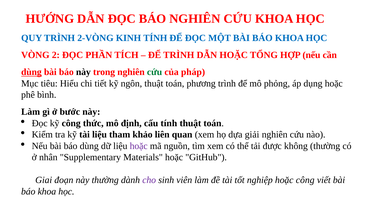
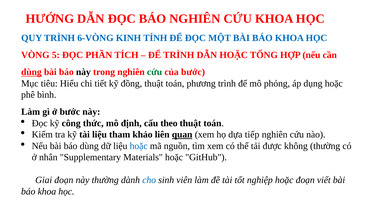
2-VÒNG: 2-VÒNG -> 6-VÒNG
2: 2 -> 5
của pháp: pháp -> bước
ngôn: ngôn -> đồng
cấu tính: tính -> theo
quan underline: none -> present
giải: giải -> tiếp
hoặc at (139, 146) colour: purple -> blue
cho colour: purple -> blue
hoặc công: công -> đoạn
